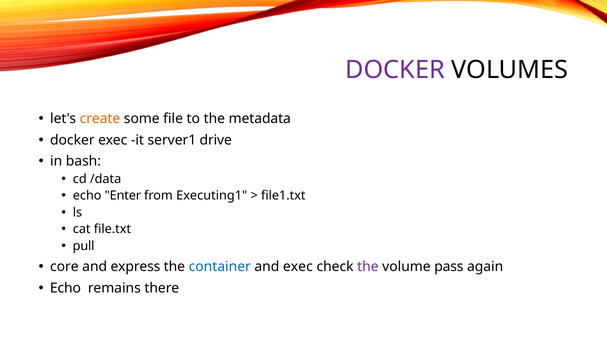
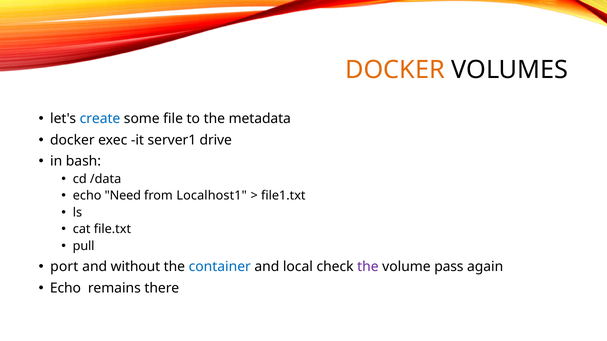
DOCKER at (395, 70) colour: purple -> orange
create colour: orange -> blue
Enter: Enter -> Need
Executing1: Executing1 -> Localhost1
core: core -> port
express: express -> without
and exec: exec -> local
